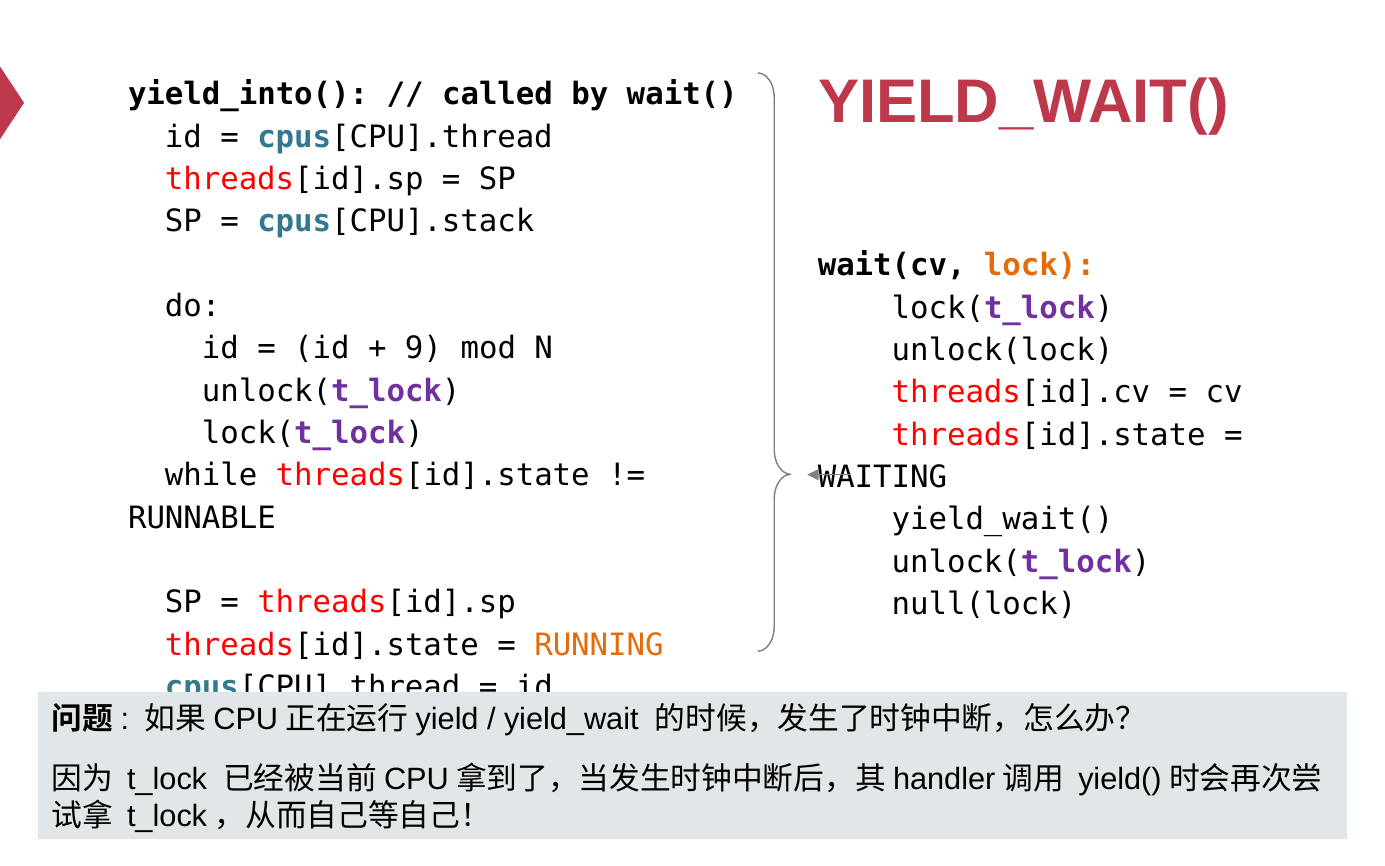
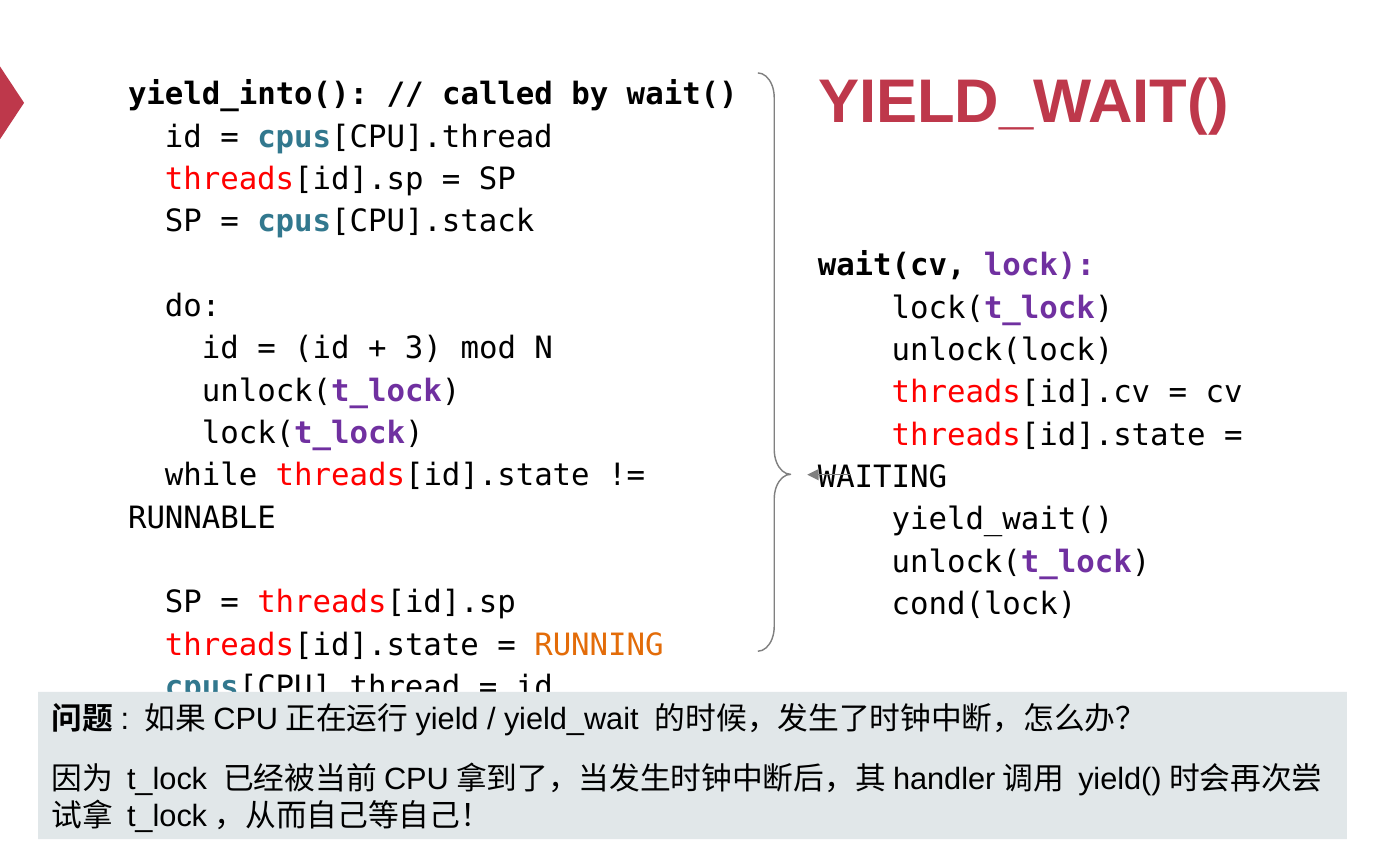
lock colour: orange -> purple
9: 9 -> 3
null(lock: null(lock -> cond(lock
